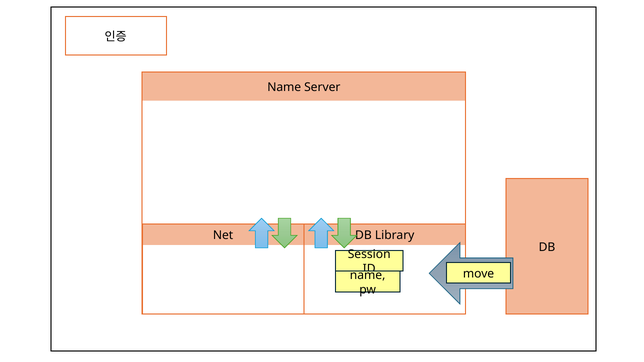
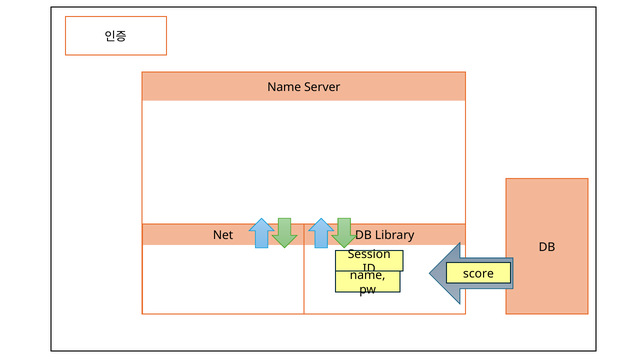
move: move -> score
